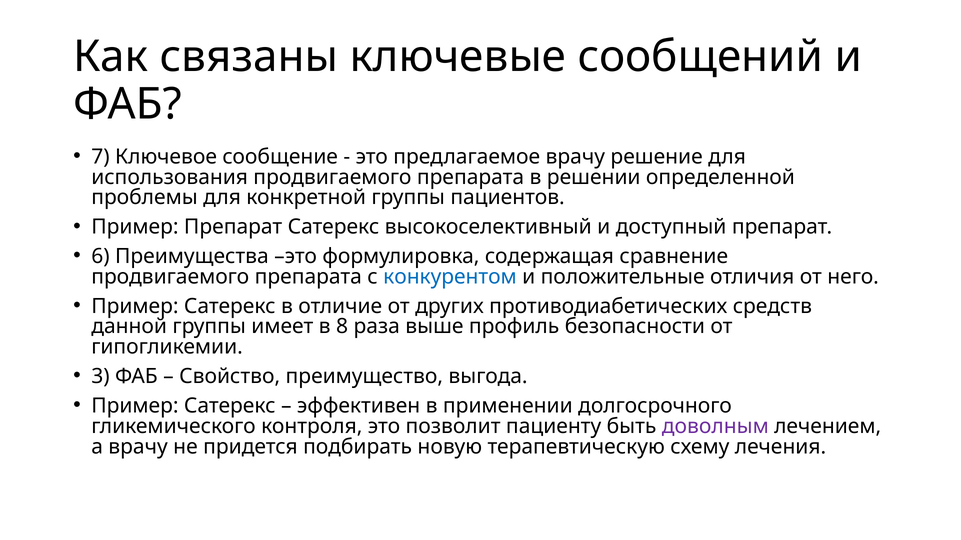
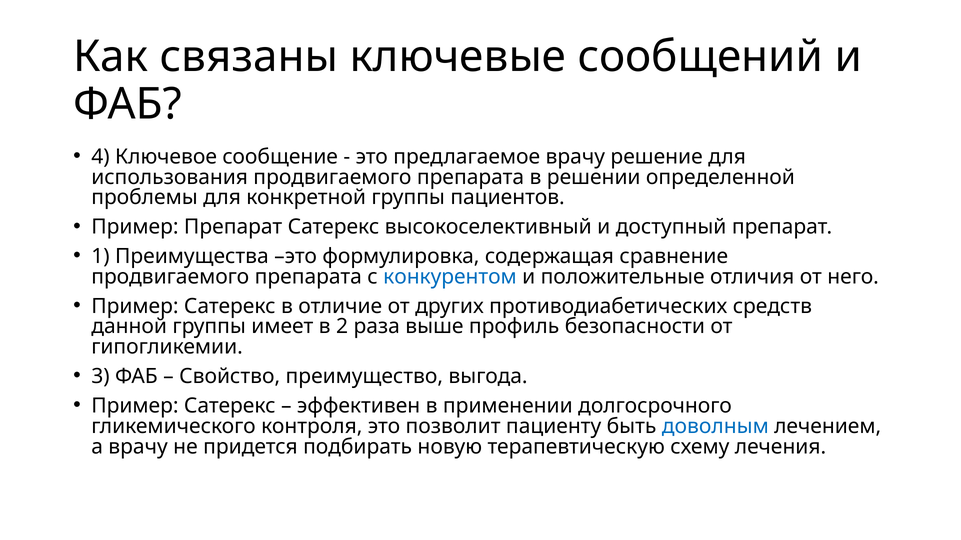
7: 7 -> 4
6: 6 -> 1
8: 8 -> 2
доволным colour: purple -> blue
